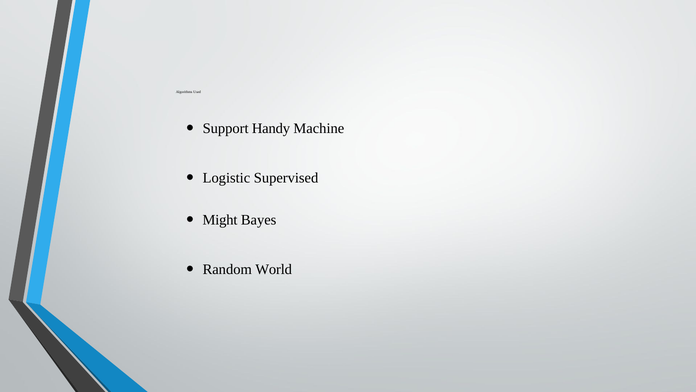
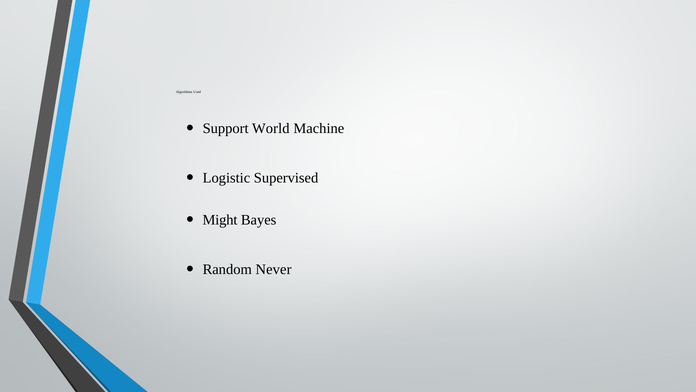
Handy: Handy -> World
World: World -> Never
